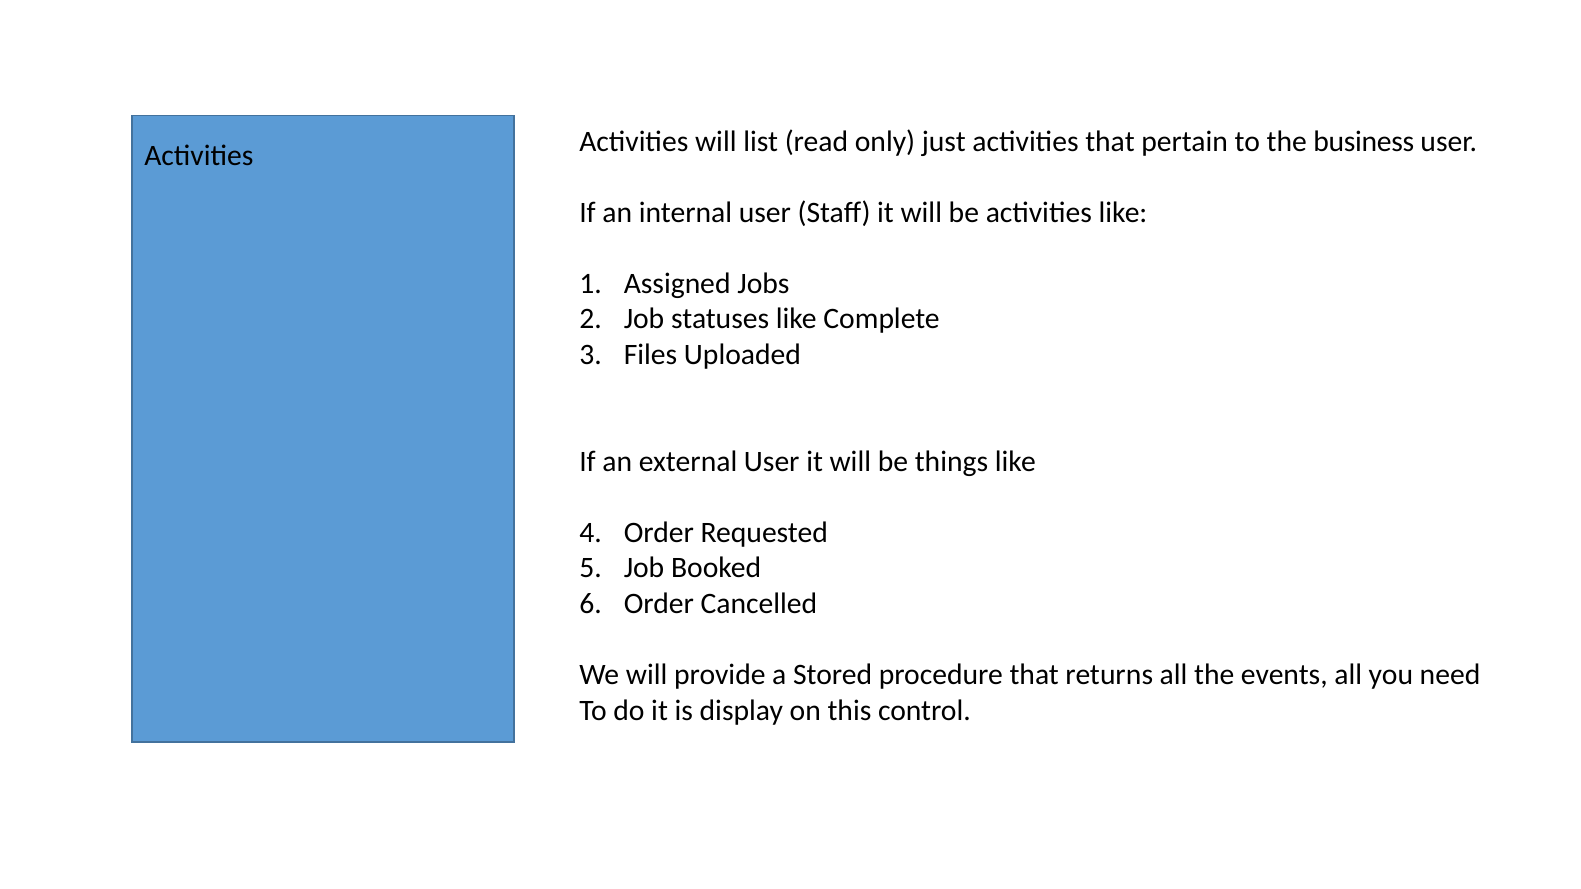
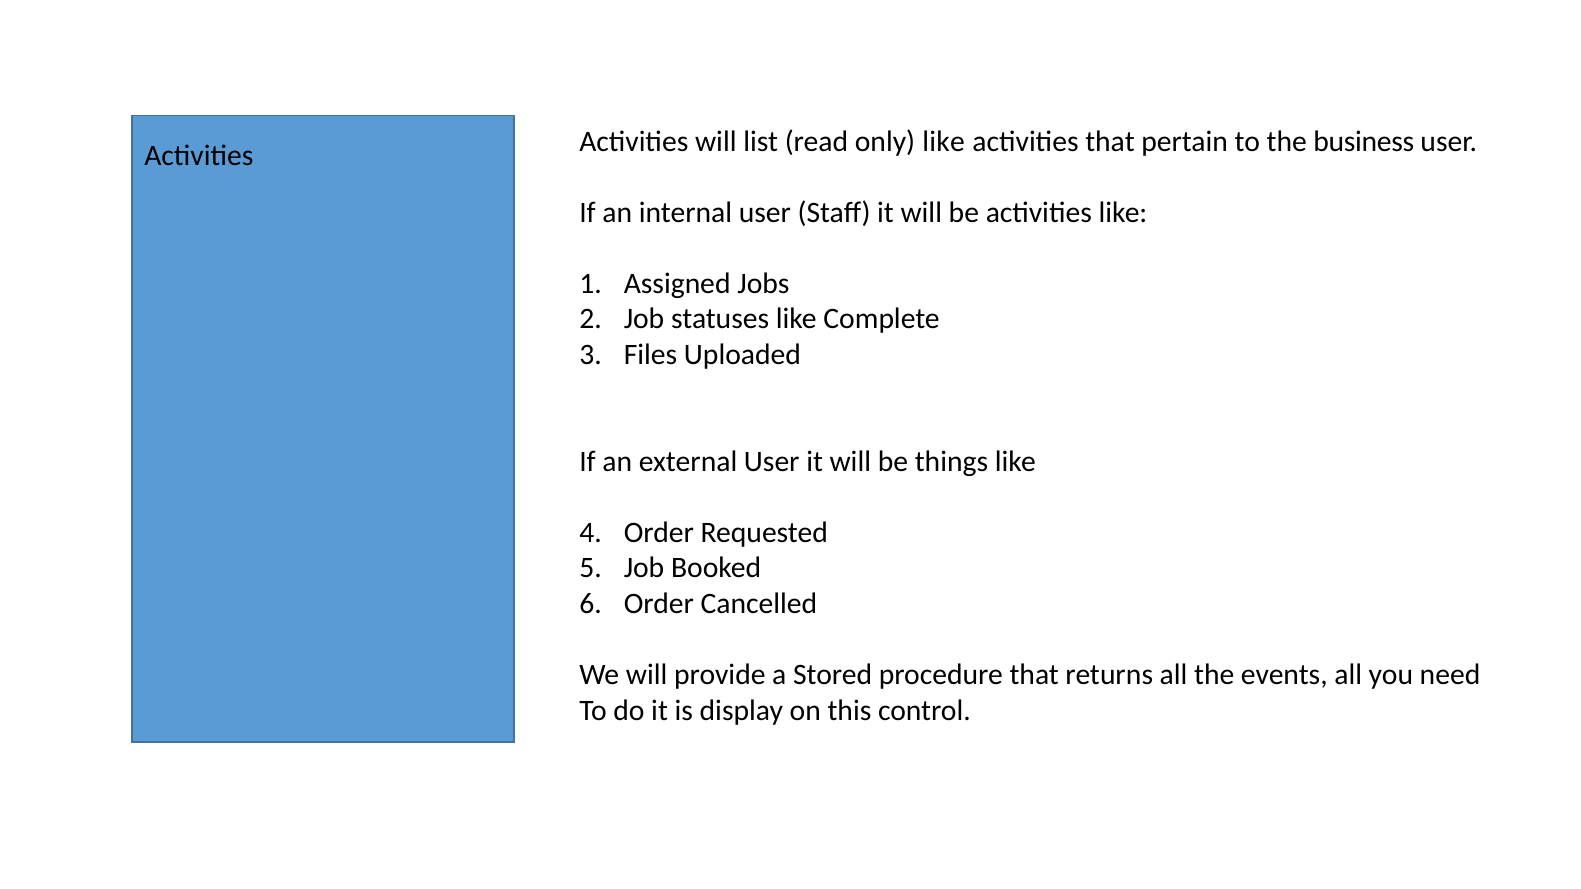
only just: just -> like
